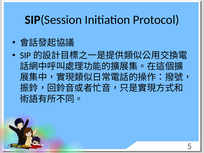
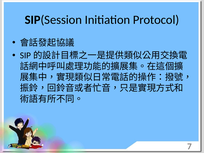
5: 5 -> 7
